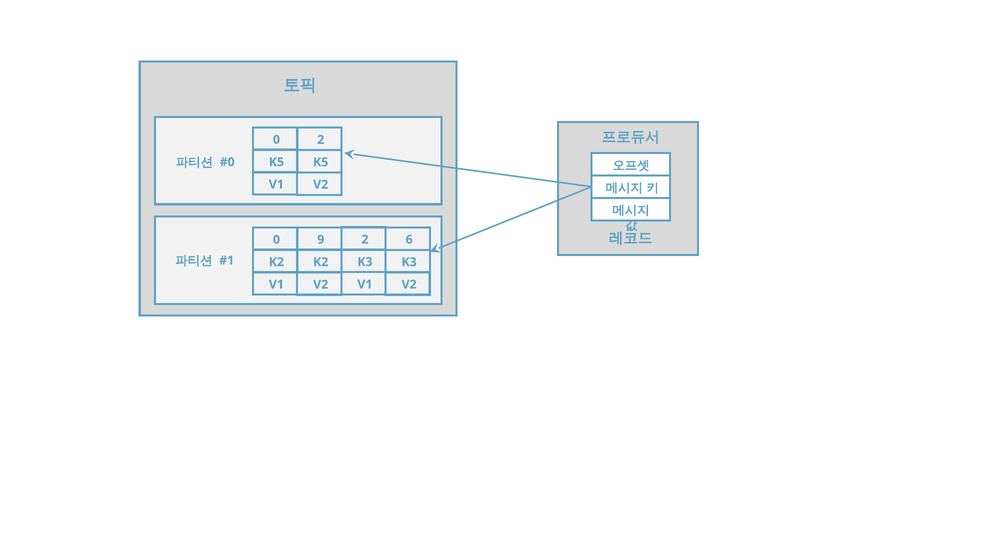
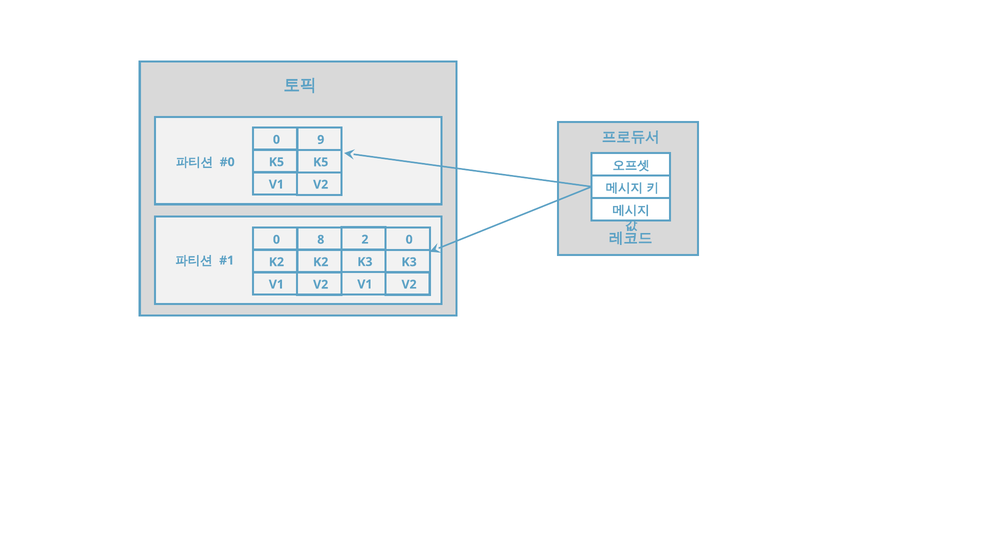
0 2: 2 -> 9
9: 9 -> 8
2 6: 6 -> 0
